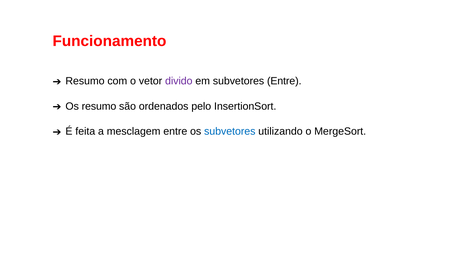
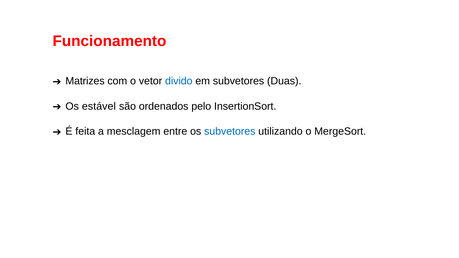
Resumo at (85, 81): Resumo -> Matrizes
divido colour: purple -> blue
subvetores Entre: Entre -> Duas
Os resumo: resumo -> estável
